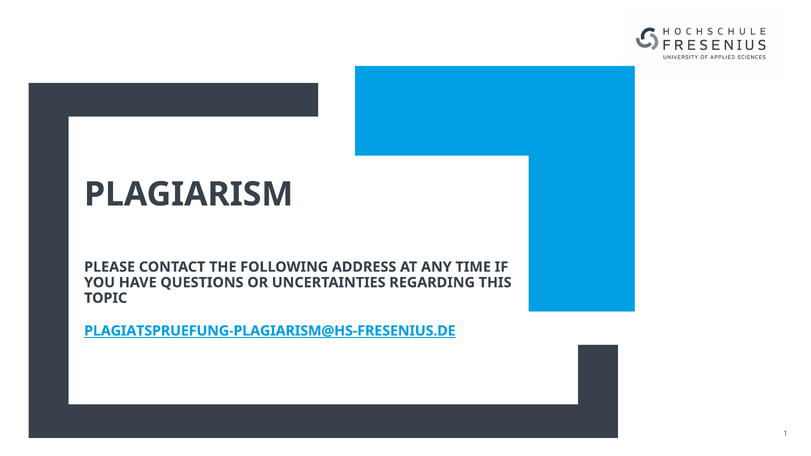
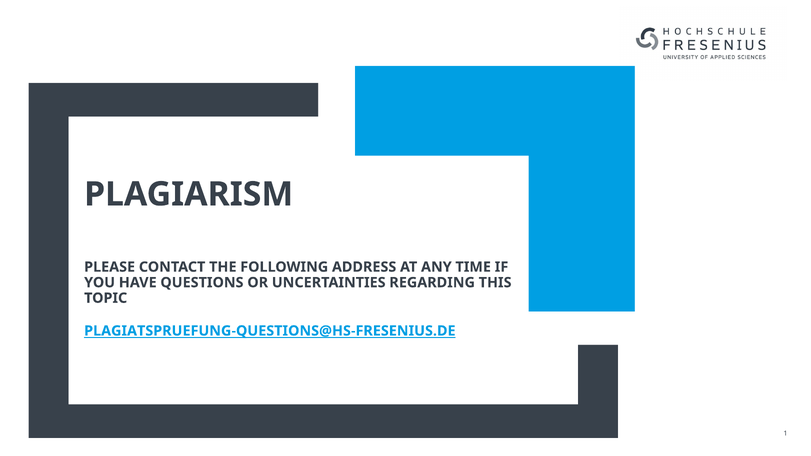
PLAGIATSPRUEFUNG-PLAGIARISM@HS-FRESENIUS.DE: PLAGIATSPRUEFUNG-PLAGIARISM@HS-FRESENIUS.DE -> PLAGIATSPRUEFUNG-QUESTIONS@HS-FRESENIUS.DE
